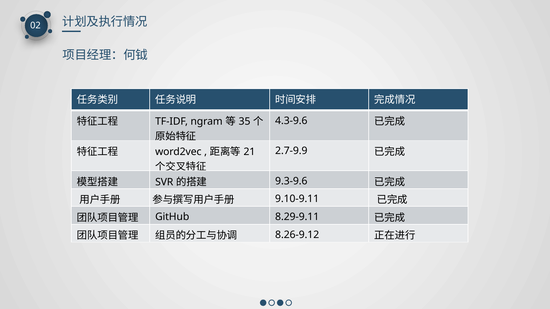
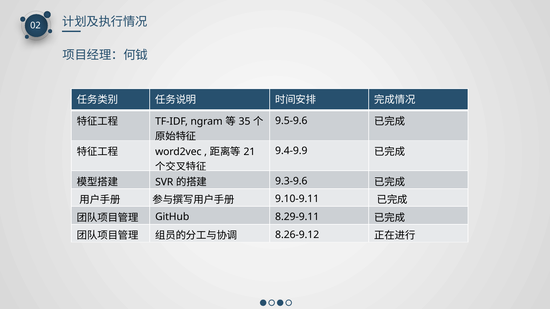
4.3-9.6: 4.3-9.6 -> 9.5-9.6
2.7-9.9: 2.7-9.9 -> 9.4-9.9
